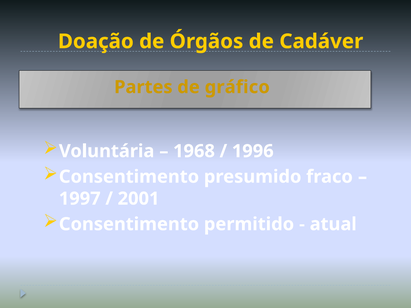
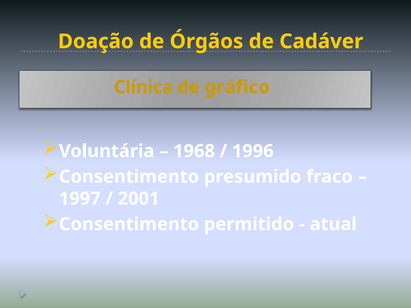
Partes: Partes -> Clínica
